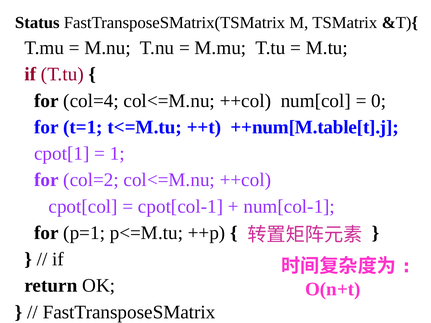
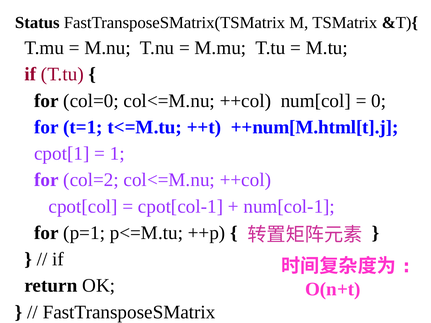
col=4: col=4 -> col=0
++num[M.table[t].j: ++num[M.table[t].j -> ++num[M.html[t].j
